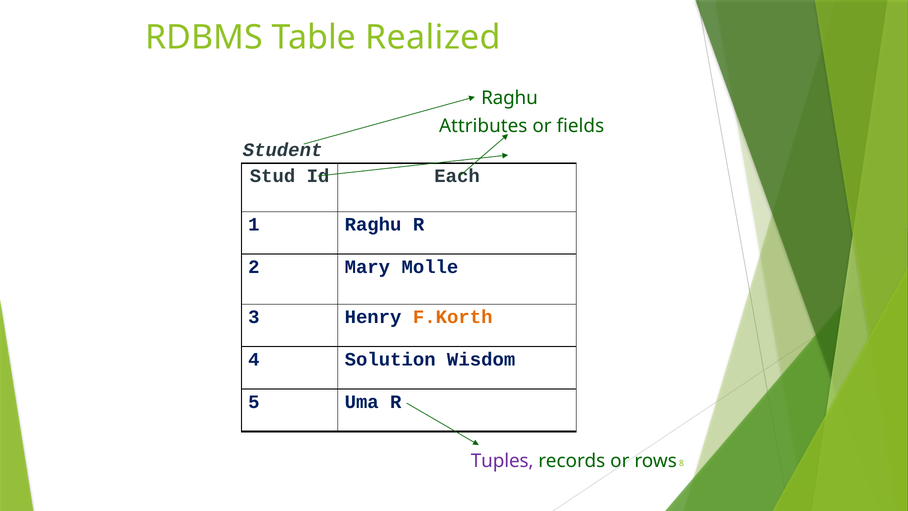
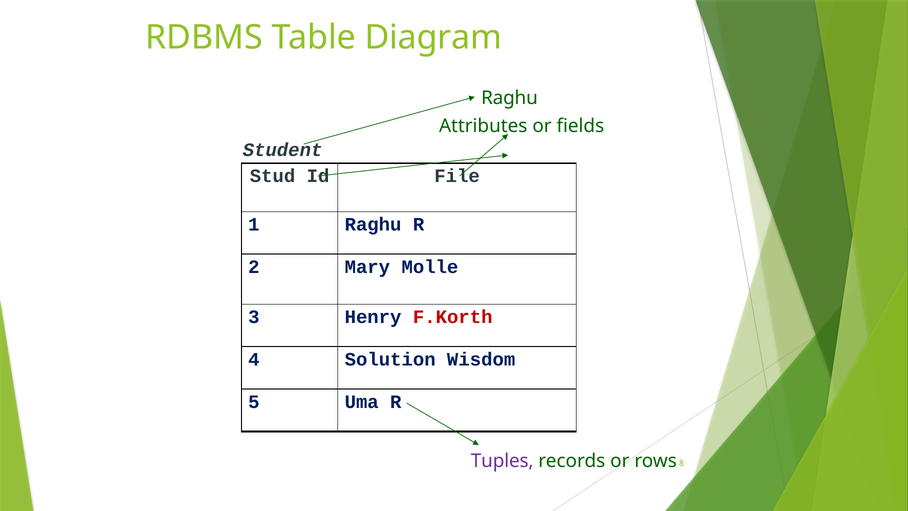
Realized: Realized -> Diagram
Each: Each -> File
F.Korth colour: orange -> red
